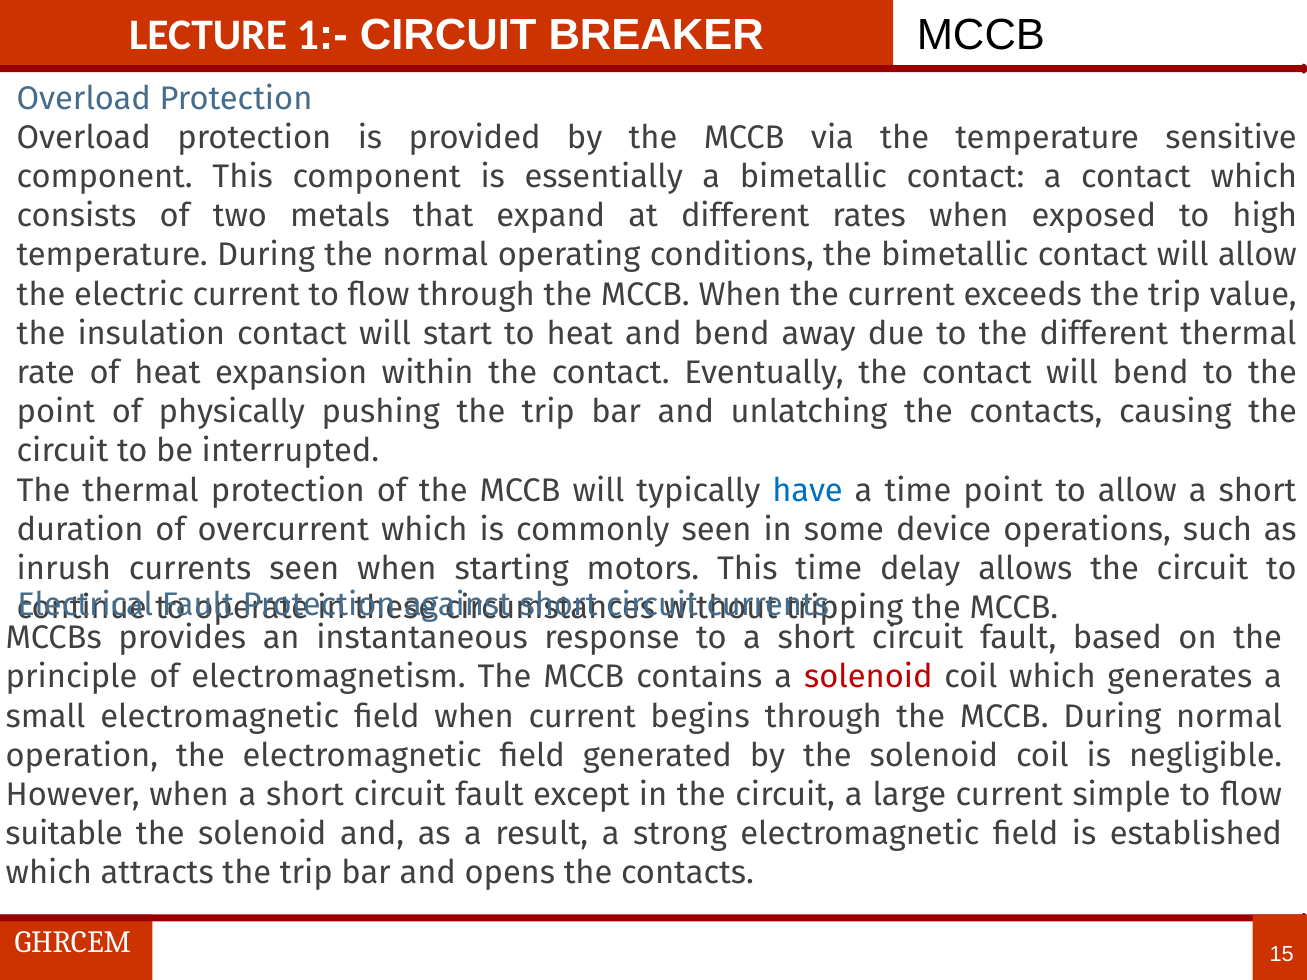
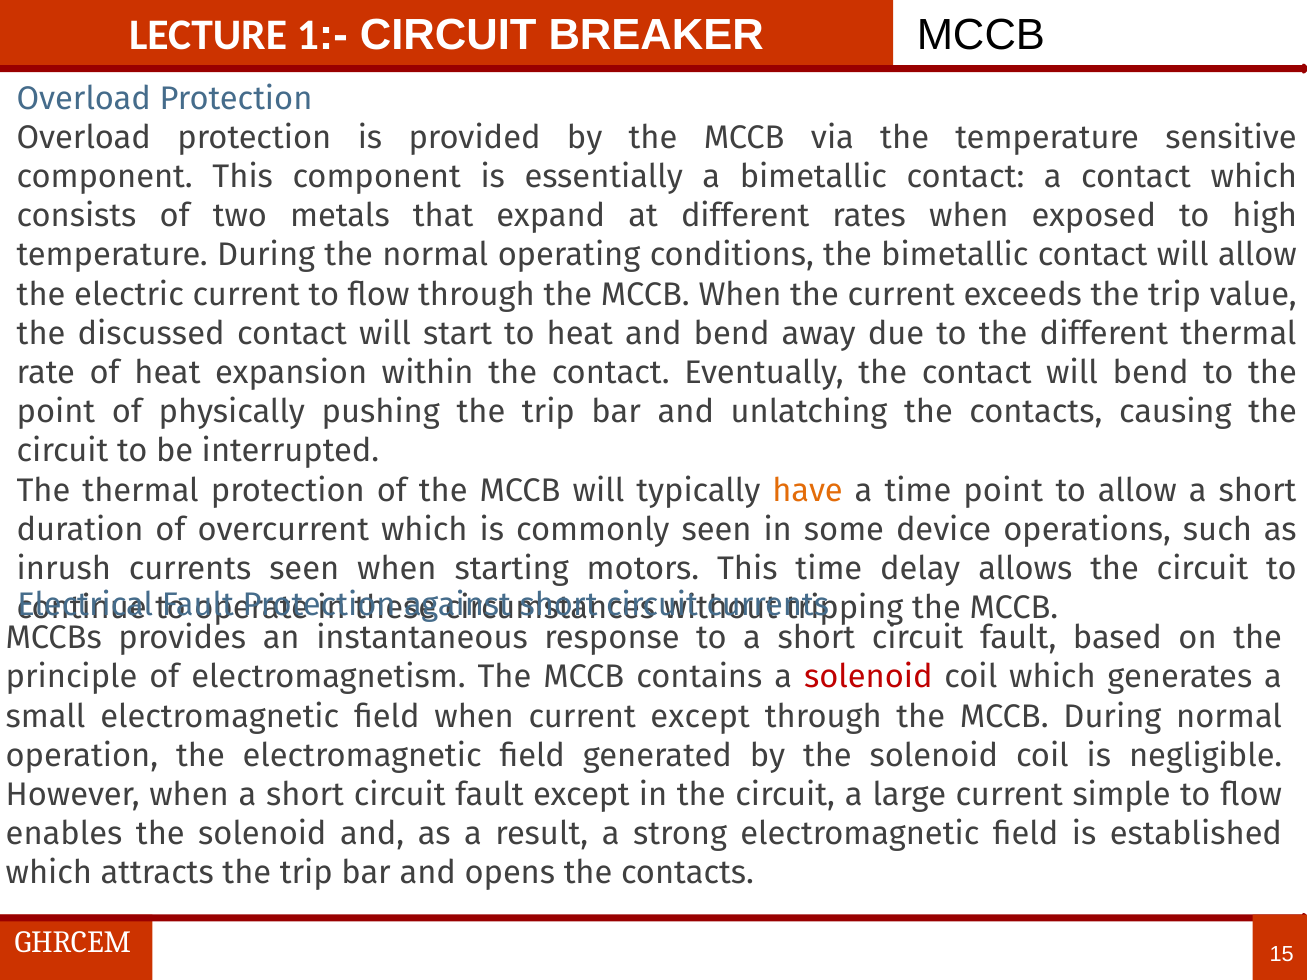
insulation: insulation -> discussed
have colour: blue -> orange
current begins: begins -> except
suitable: suitable -> enables
